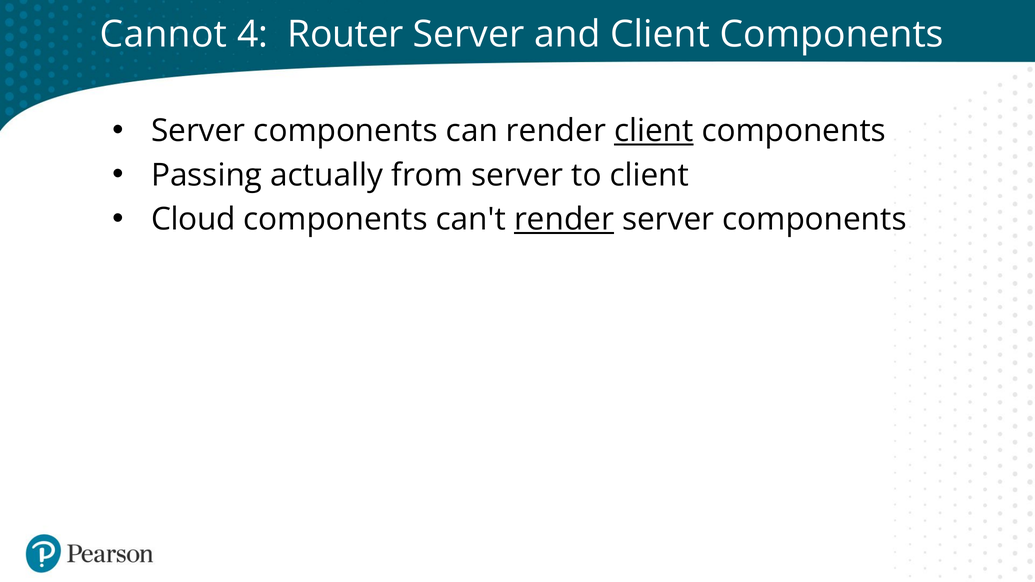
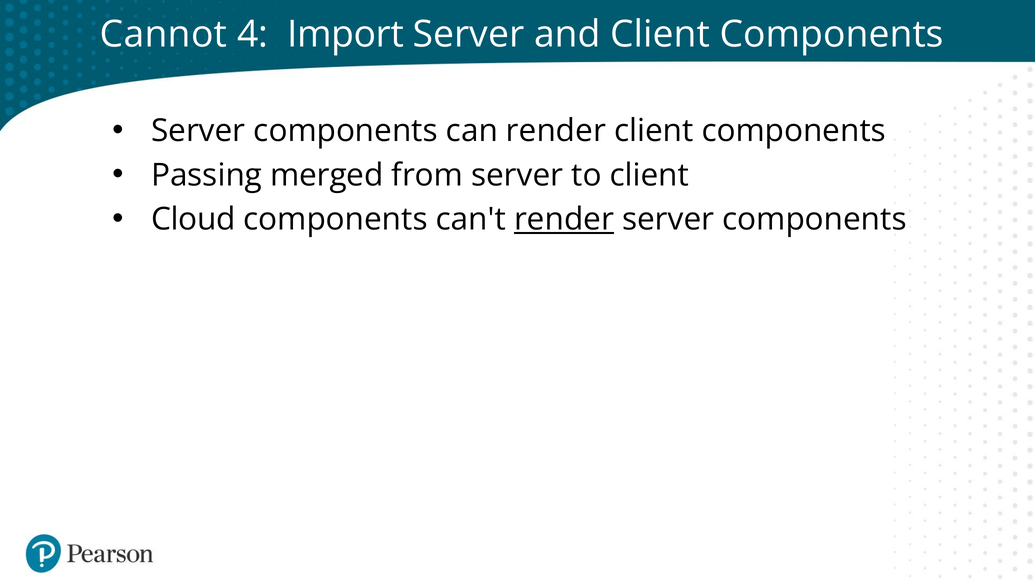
Router: Router -> Import
client at (654, 131) underline: present -> none
actually: actually -> merged
